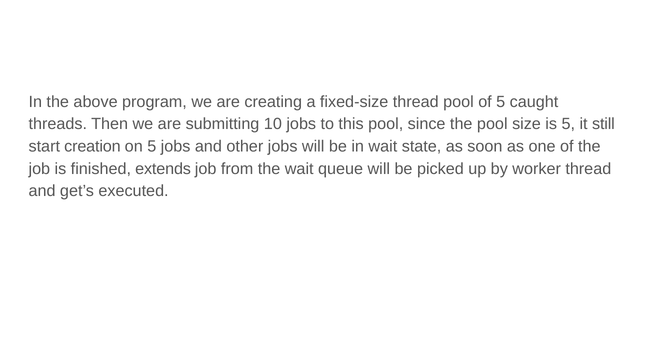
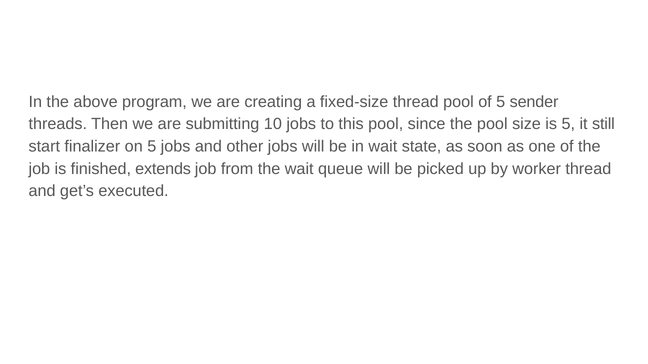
caught: caught -> sender
creation: creation -> finalizer
